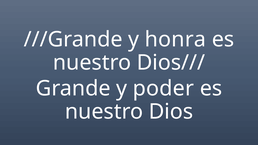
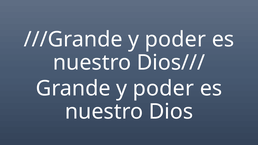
///Grande y honra: honra -> poder
